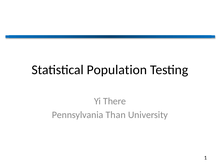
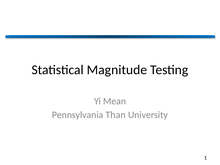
Population: Population -> Magnitude
There: There -> Mean
